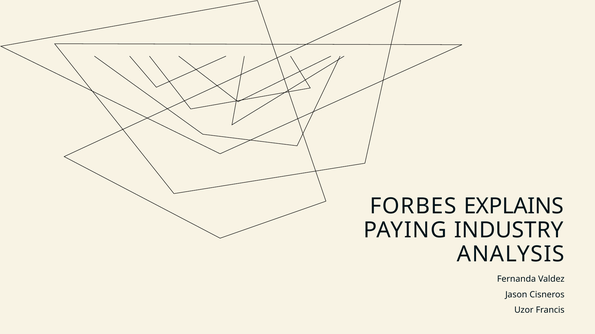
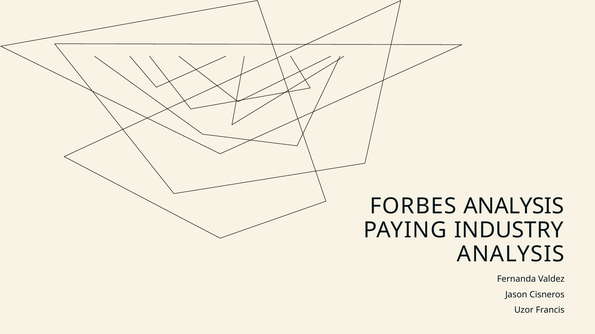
FORBES EXPLAINS: EXPLAINS -> ANALYSIS
